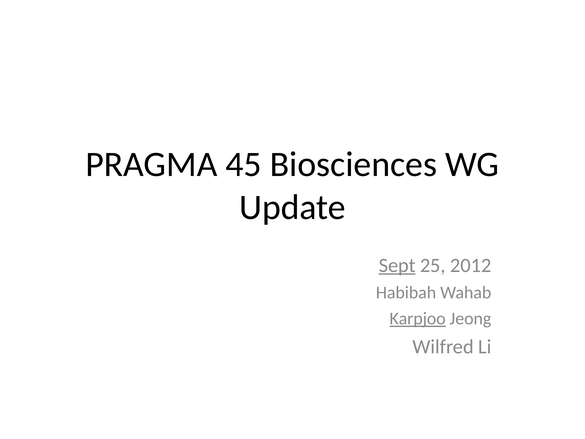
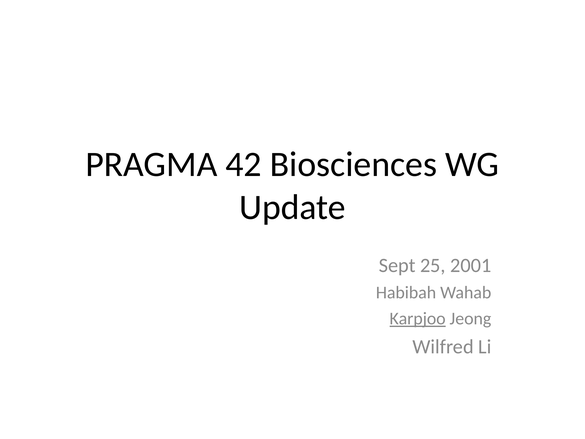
45: 45 -> 42
Sept underline: present -> none
2012: 2012 -> 2001
